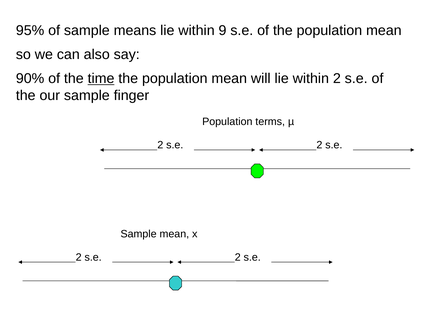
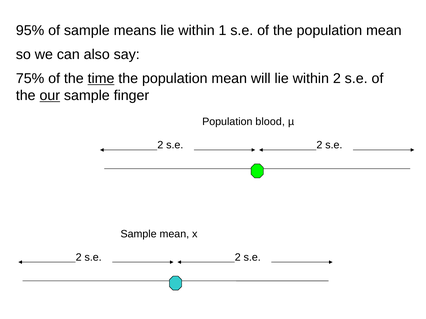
9: 9 -> 1
90%: 90% -> 75%
our underline: none -> present
terms: terms -> blood
